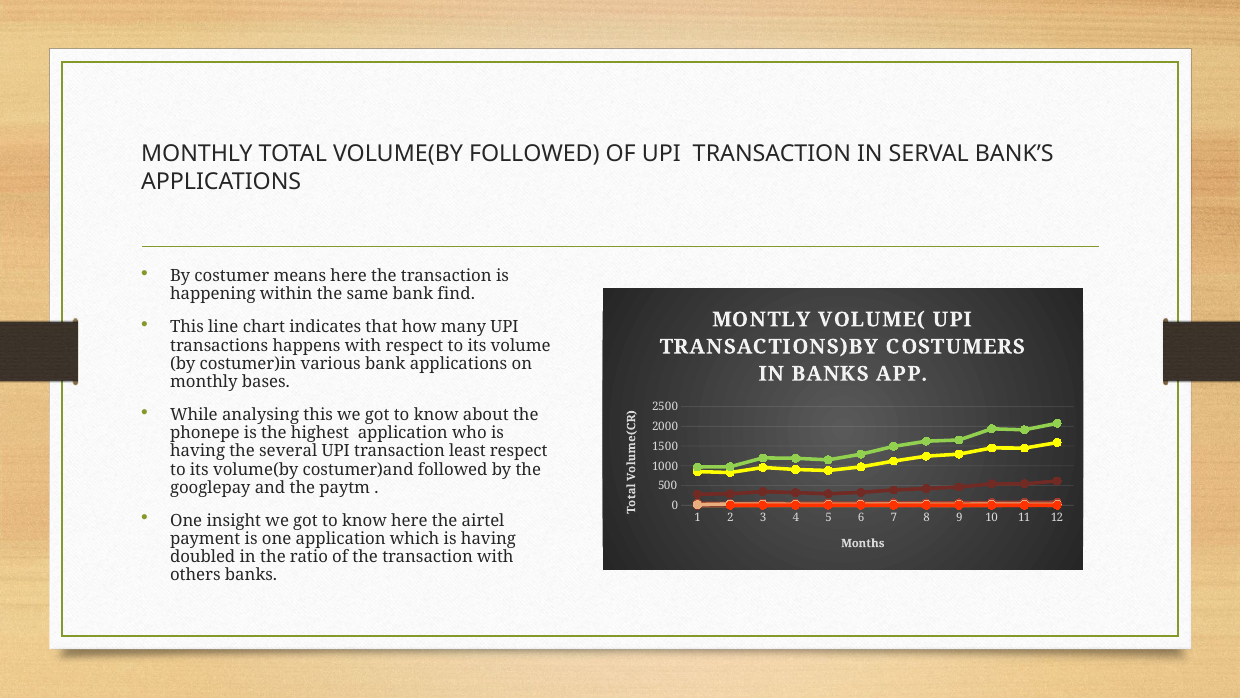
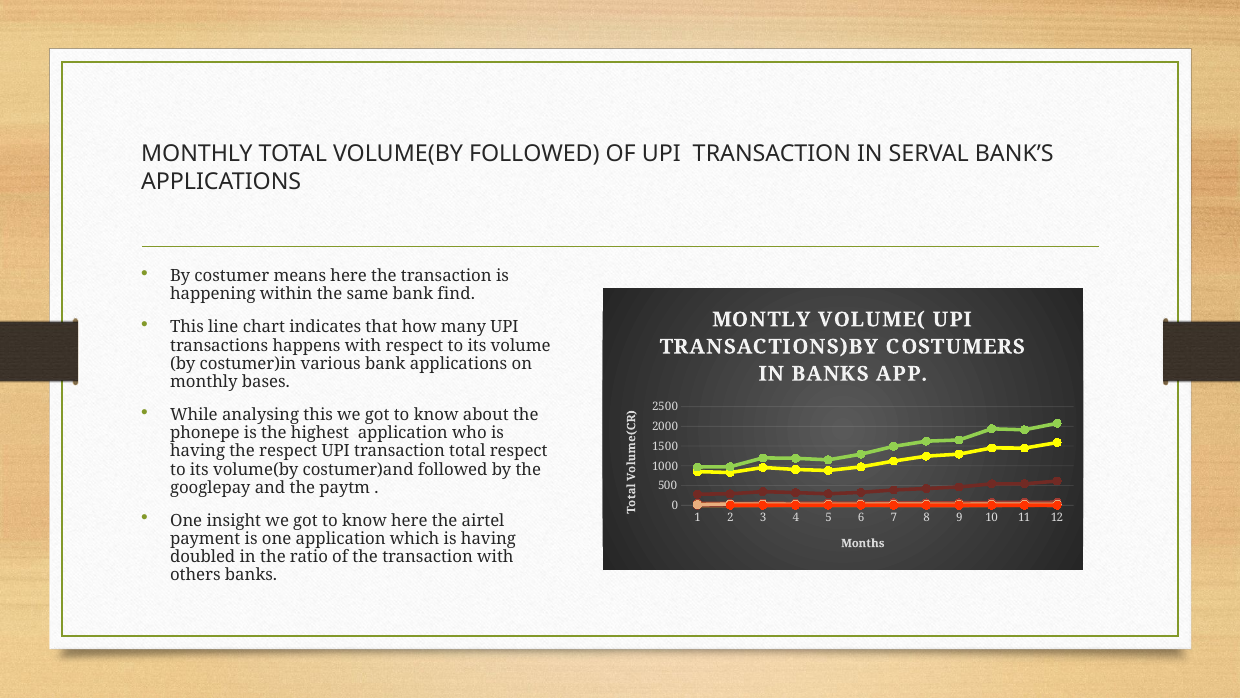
the several: several -> respect
transaction least: least -> total
